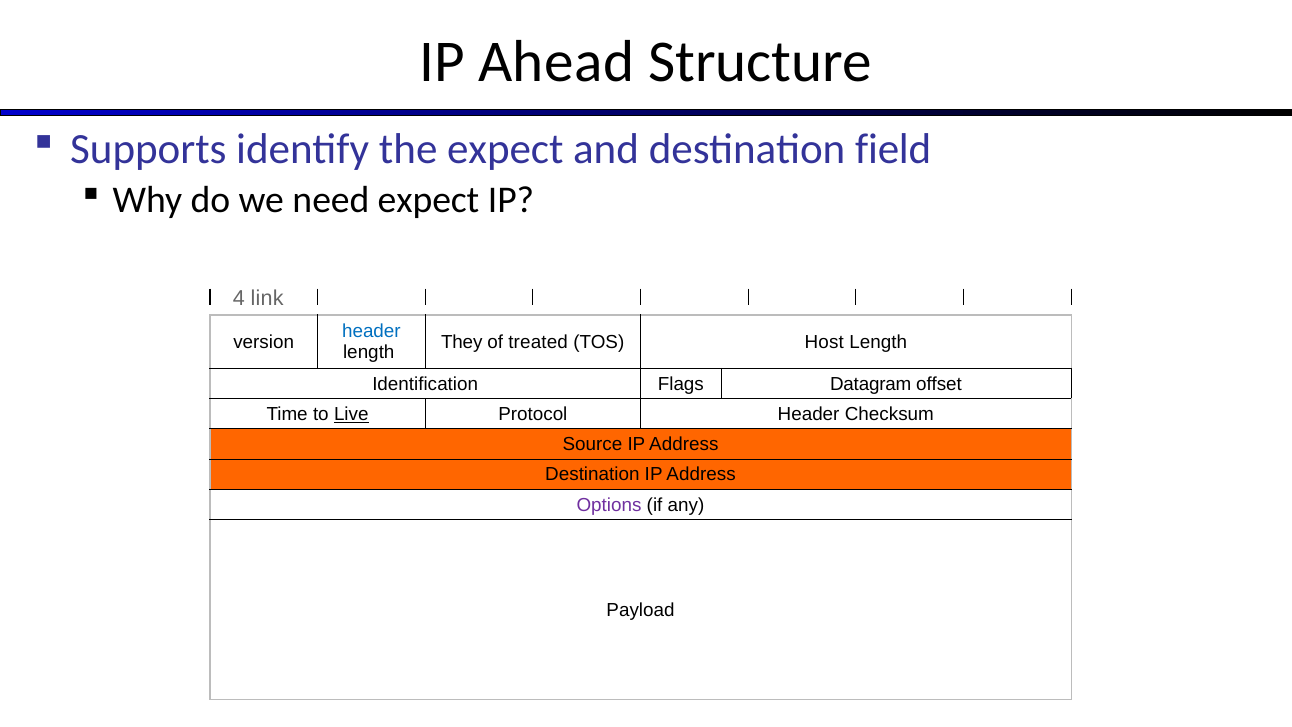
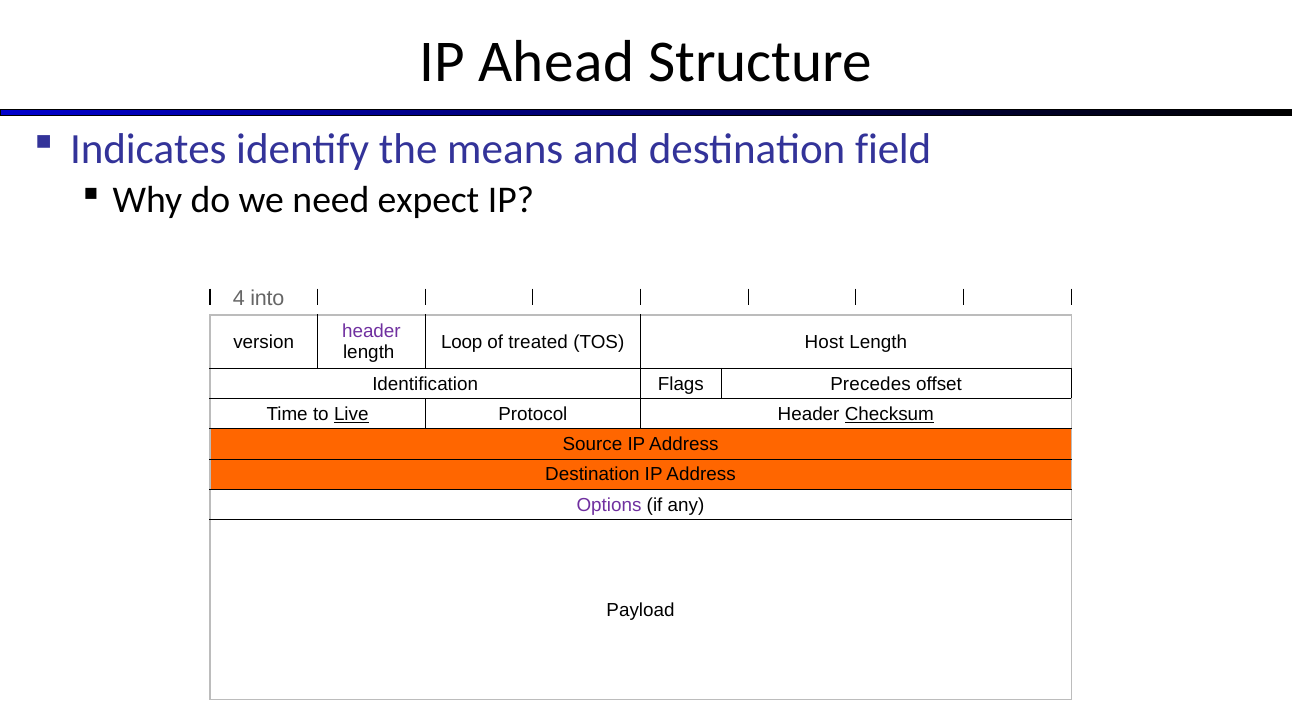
Supports: Supports -> Indicates
the expect: expect -> means
link: link -> into
header at (371, 331) colour: blue -> purple
They: They -> Loop
Datagram: Datagram -> Precedes
Checksum underline: none -> present
